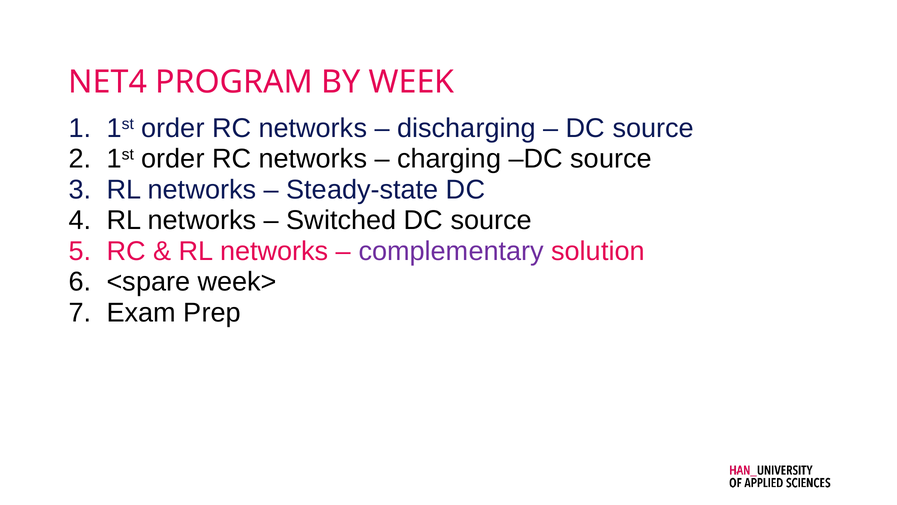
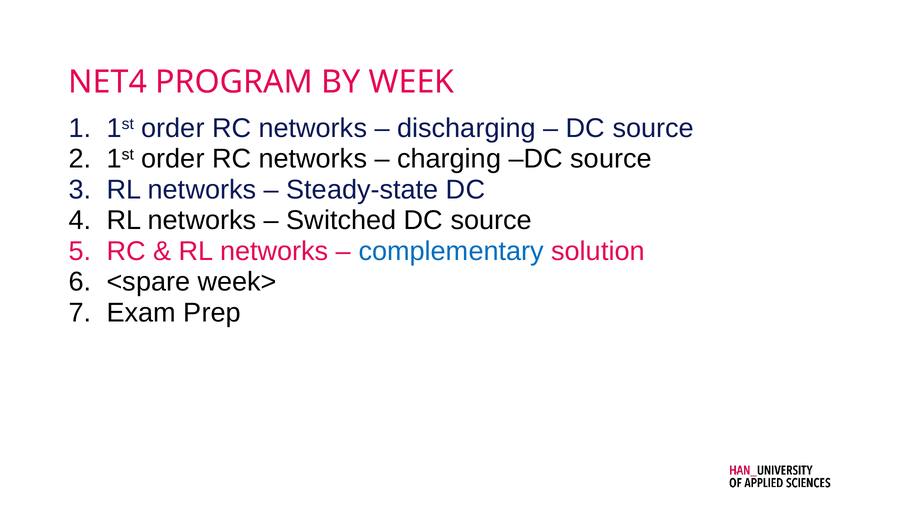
complementary colour: purple -> blue
